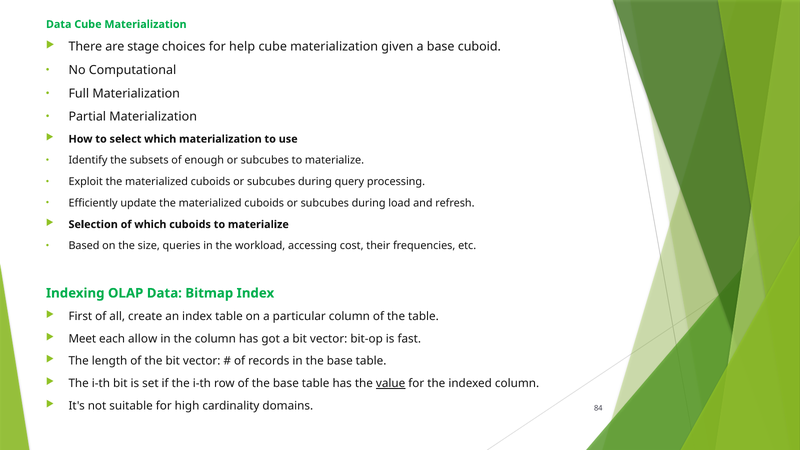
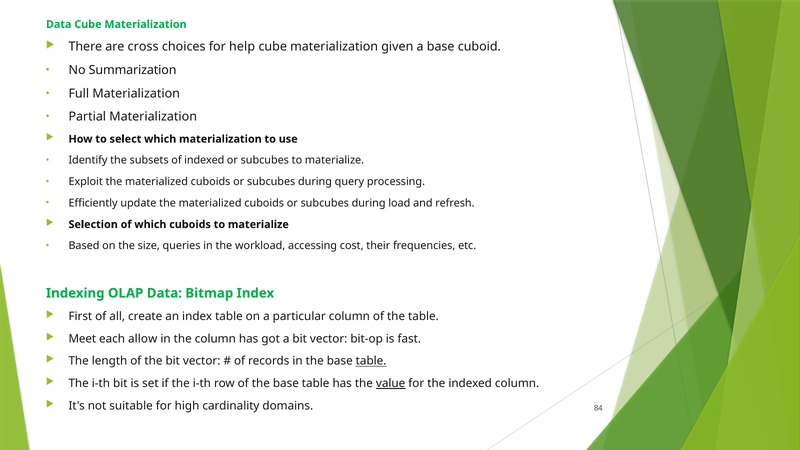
stage: stage -> cross
Computational: Computational -> Summarization
of enough: enough -> indexed
table at (371, 361) underline: none -> present
